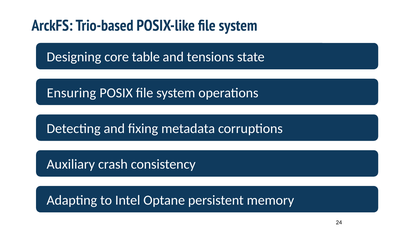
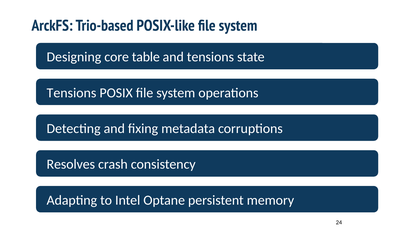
Ensuring at (71, 93): Ensuring -> Tensions
Auxiliary: Auxiliary -> Resolves
